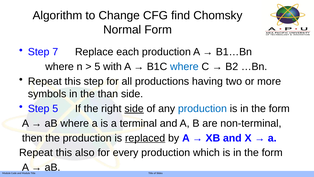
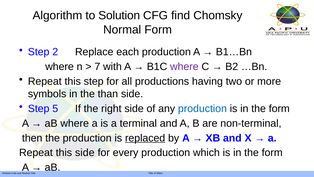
Change: Change -> Solution
7: 7 -> 2
5 at (97, 67): 5 -> 7
where at (184, 67) colour: blue -> purple
side at (134, 108) underline: present -> none
this also: also -> side
